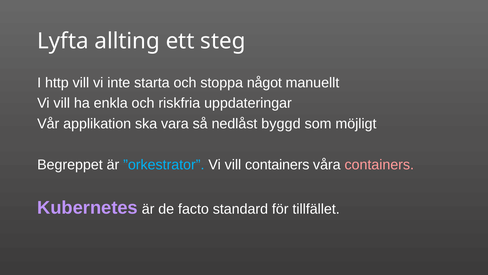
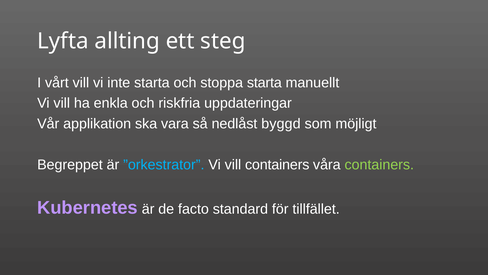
http: http -> vårt
stoppa något: något -> starta
containers at (379, 164) colour: pink -> light green
